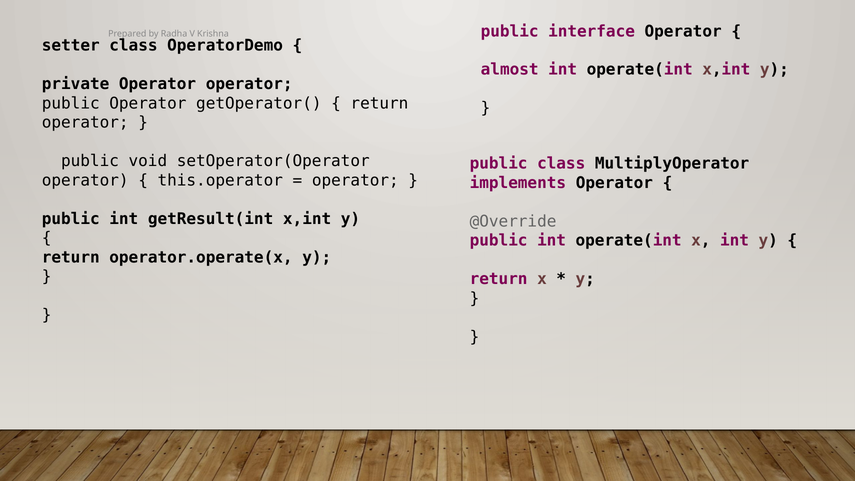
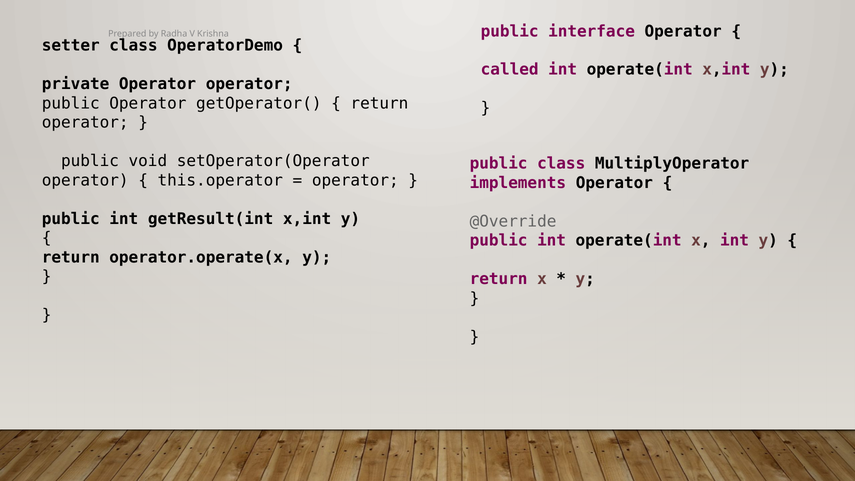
almost: almost -> called
